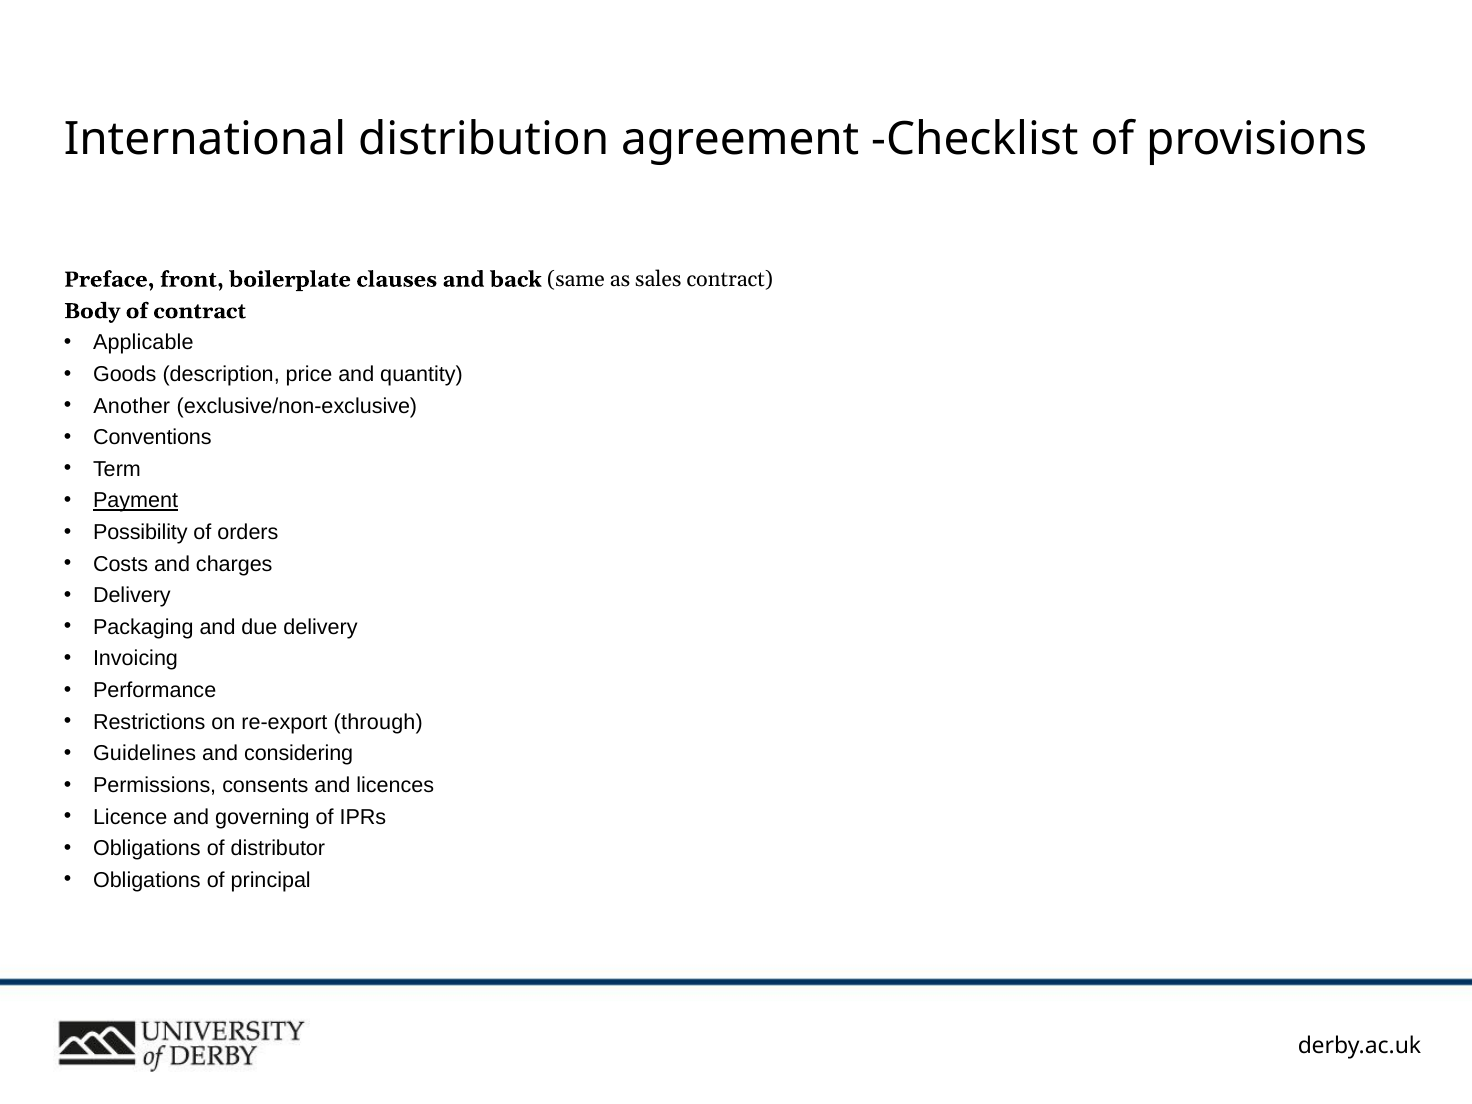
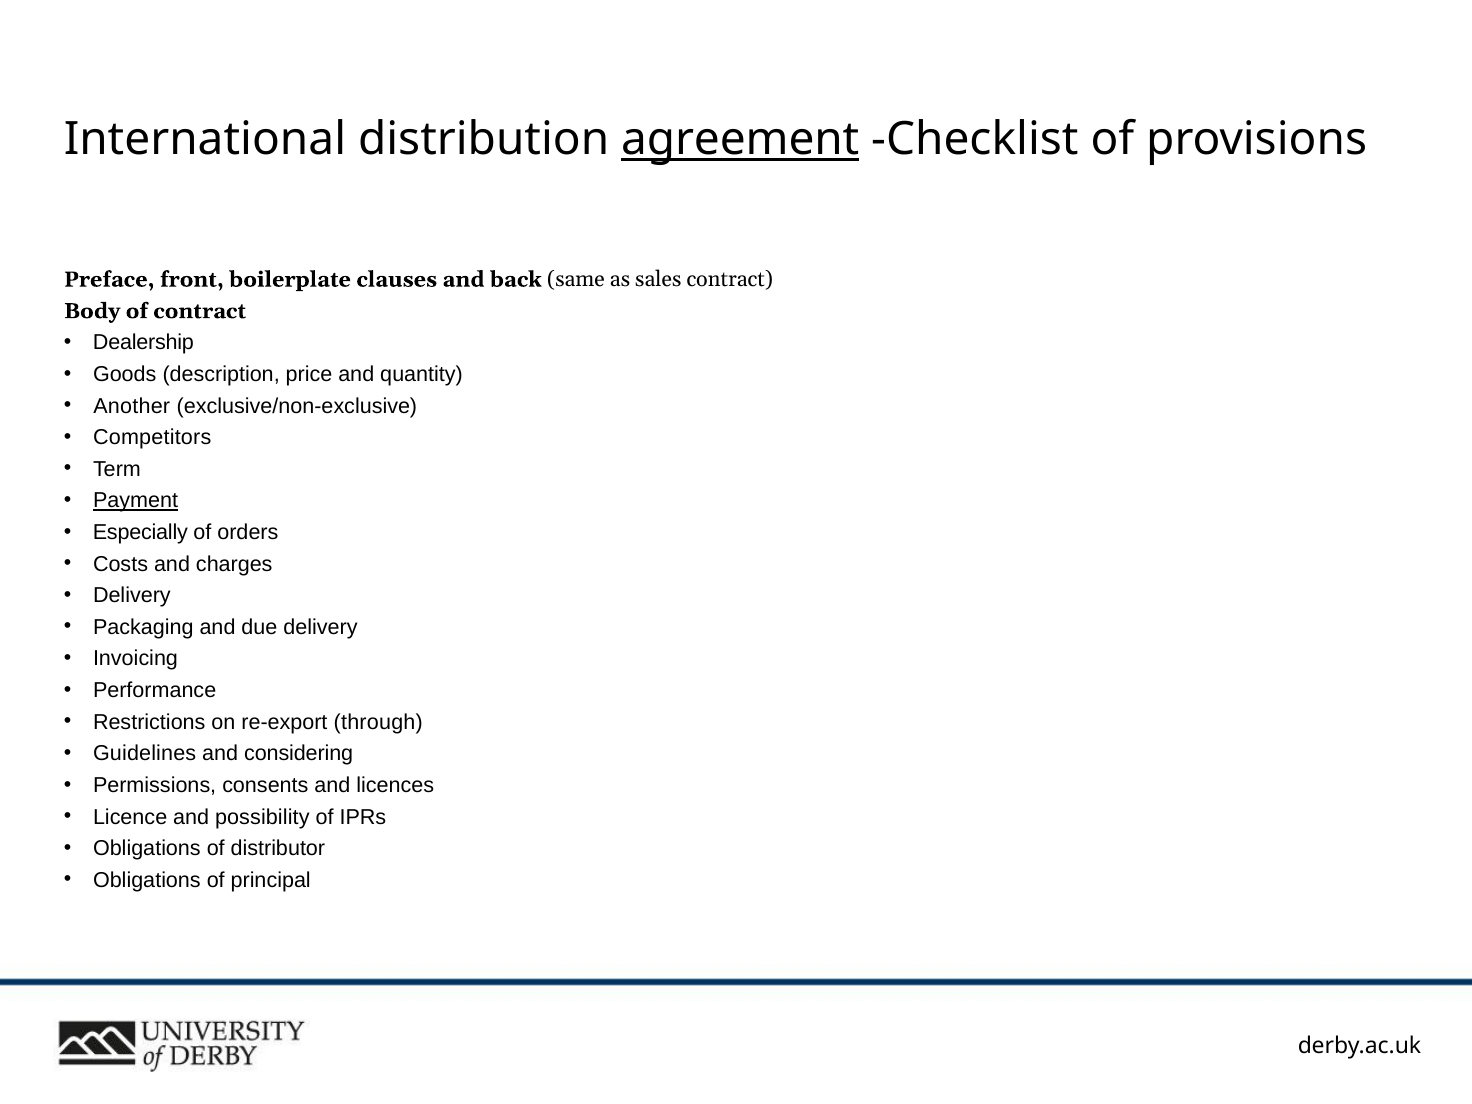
agreement underline: none -> present
Applicable: Applicable -> Dealership
Conventions: Conventions -> Competitors
Possibility: Possibility -> Especially
governing: governing -> possibility
